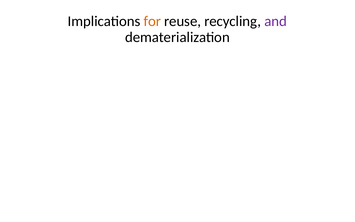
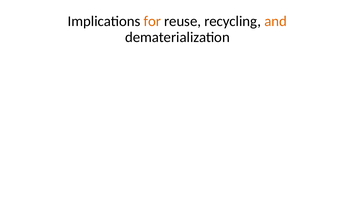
and colour: purple -> orange
